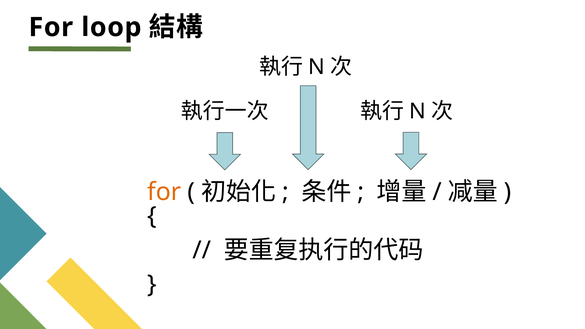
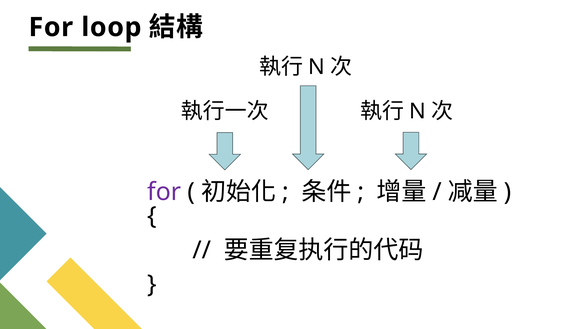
for at (164, 192) colour: orange -> purple
